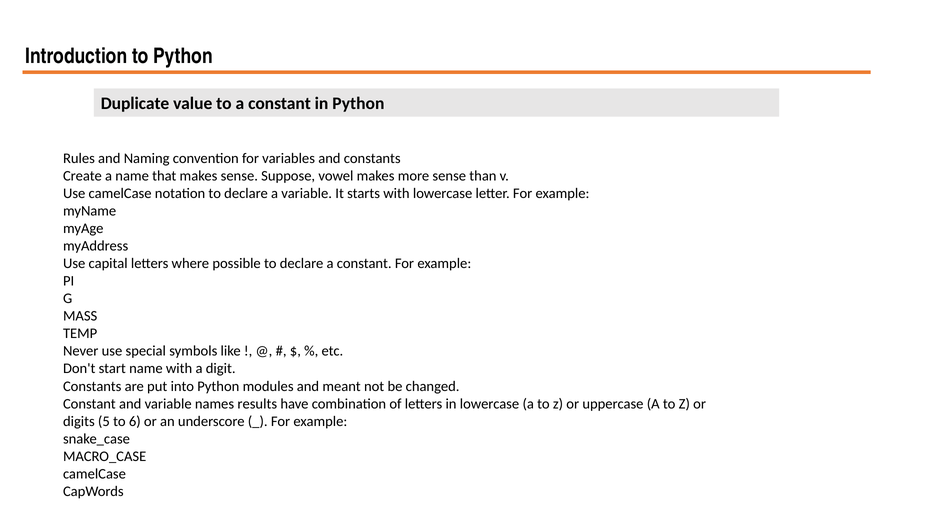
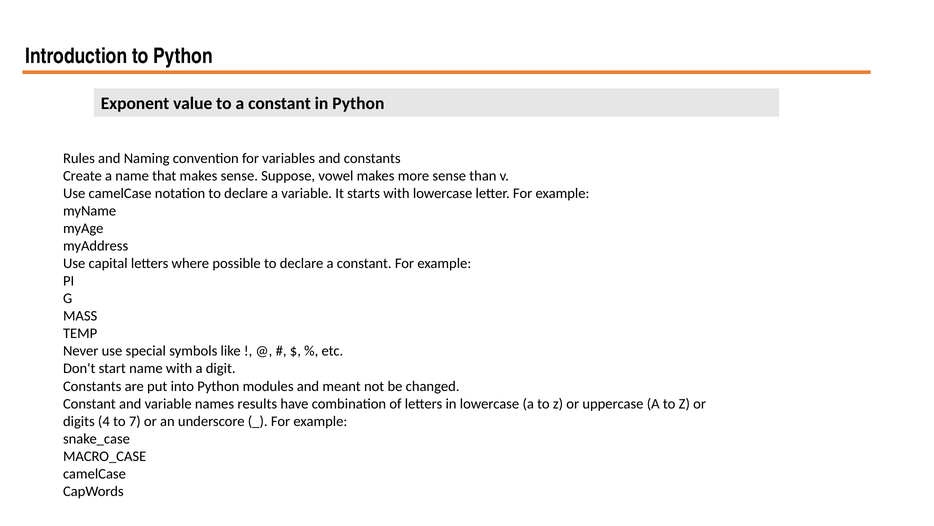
Duplicate: Duplicate -> Exponent
5: 5 -> 4
6: 6 -> 7
